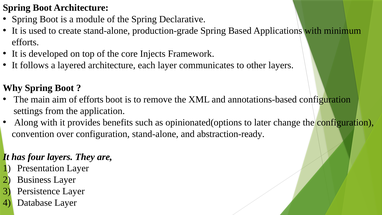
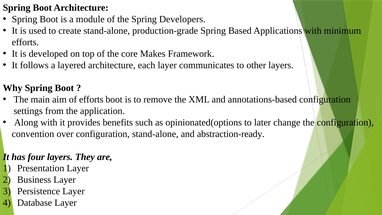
Declarative: Declarative -> Developers
Injects: Injects -> Makes
